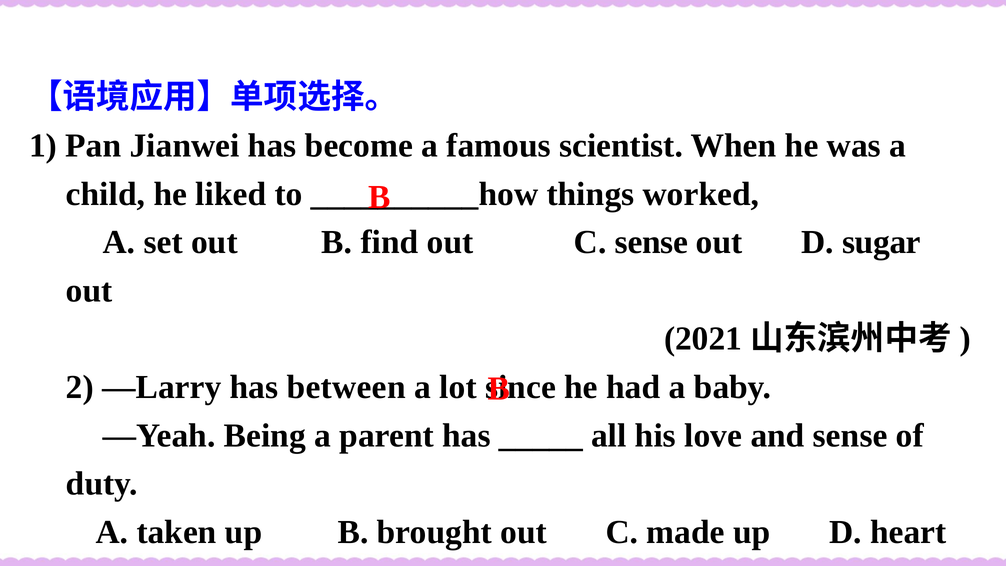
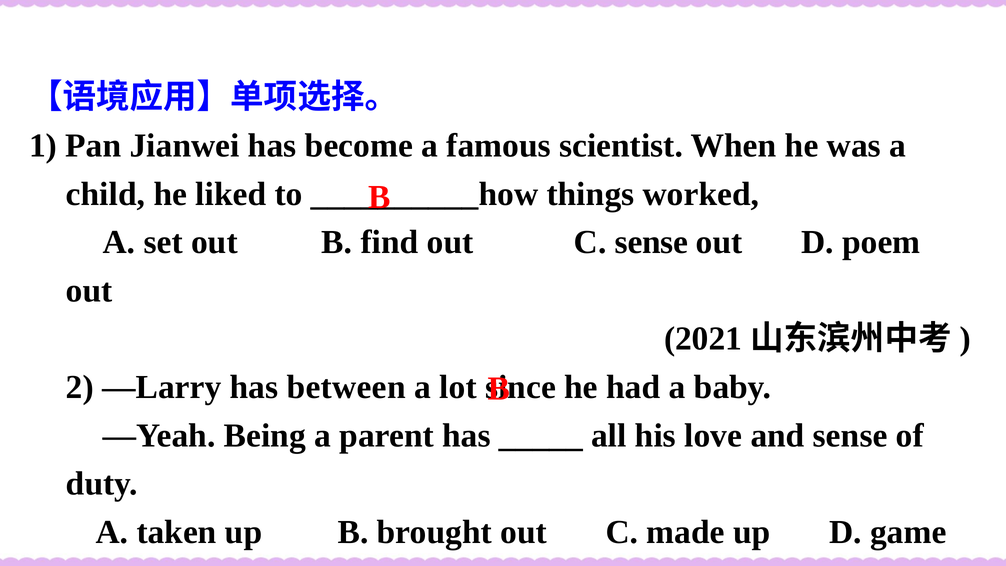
sugar: sugar -> poem
heart: heart -> game
